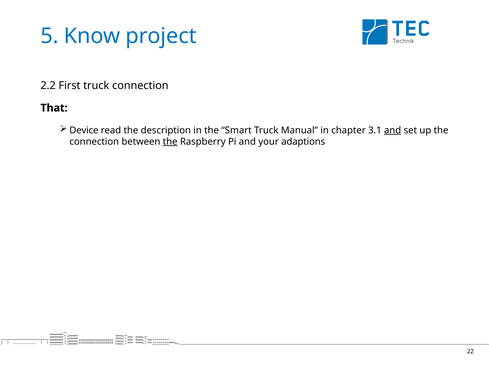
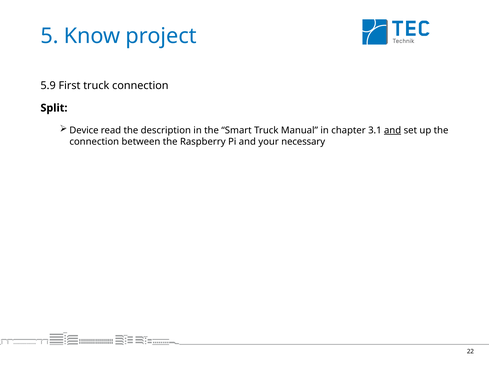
2.2: 2.2 -> 5.9
That: That -> Split
the at (170, 142) underline: present -> none
adaptions: adaptions -> necessary
